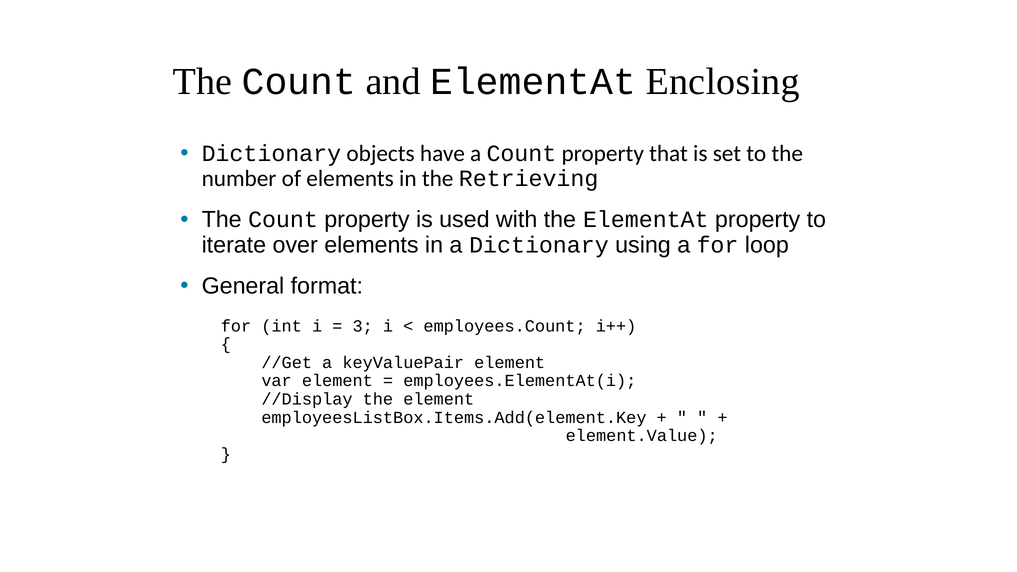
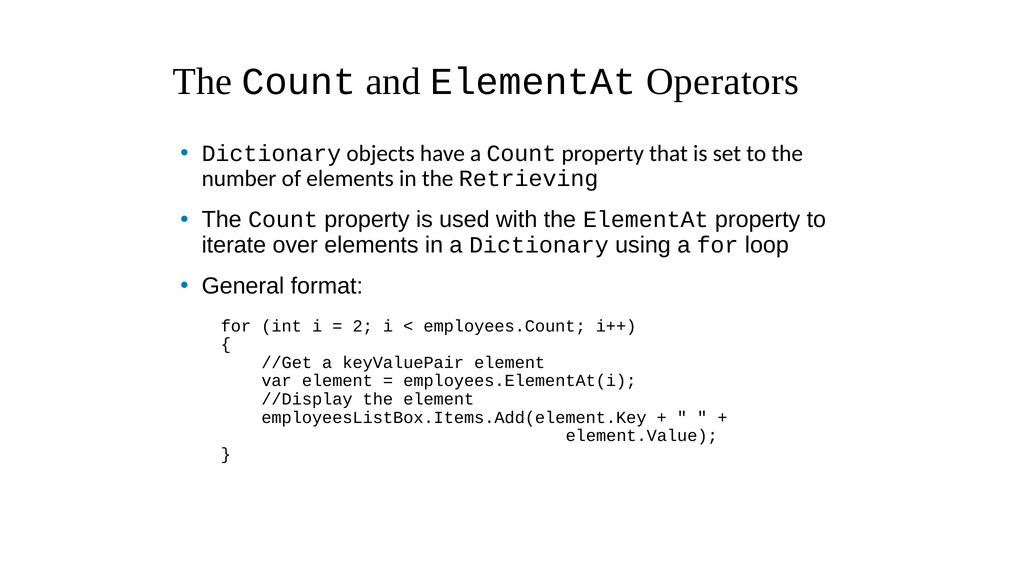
Enclosing: Enclosing -> Operators
3: 3 -> 2
